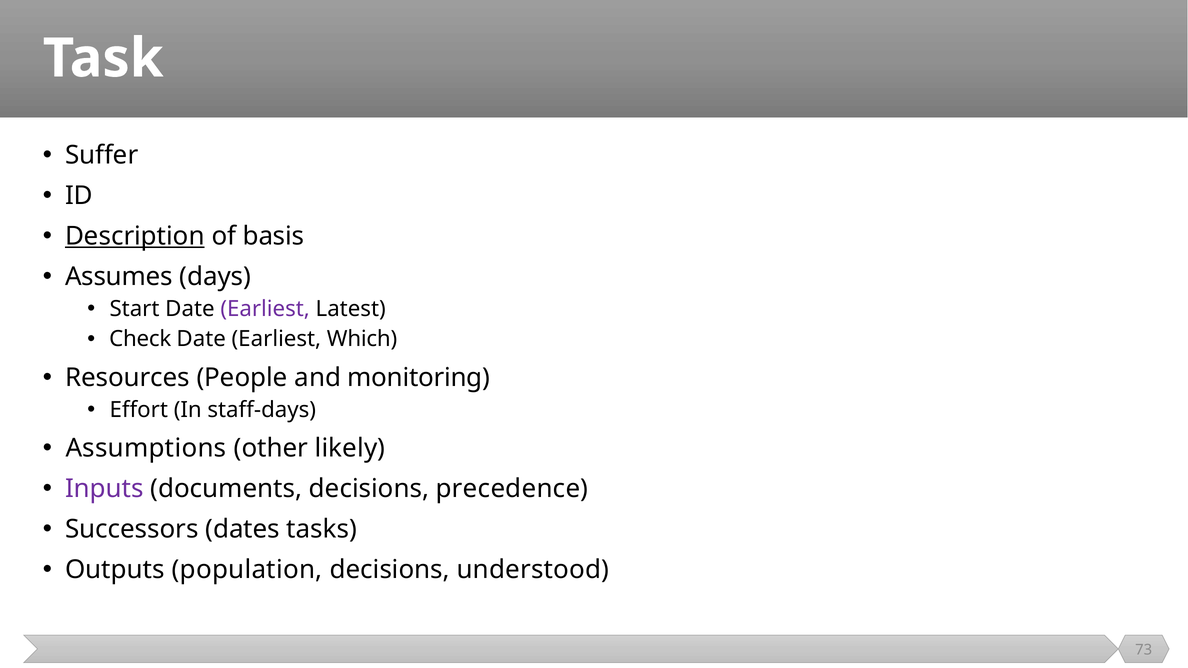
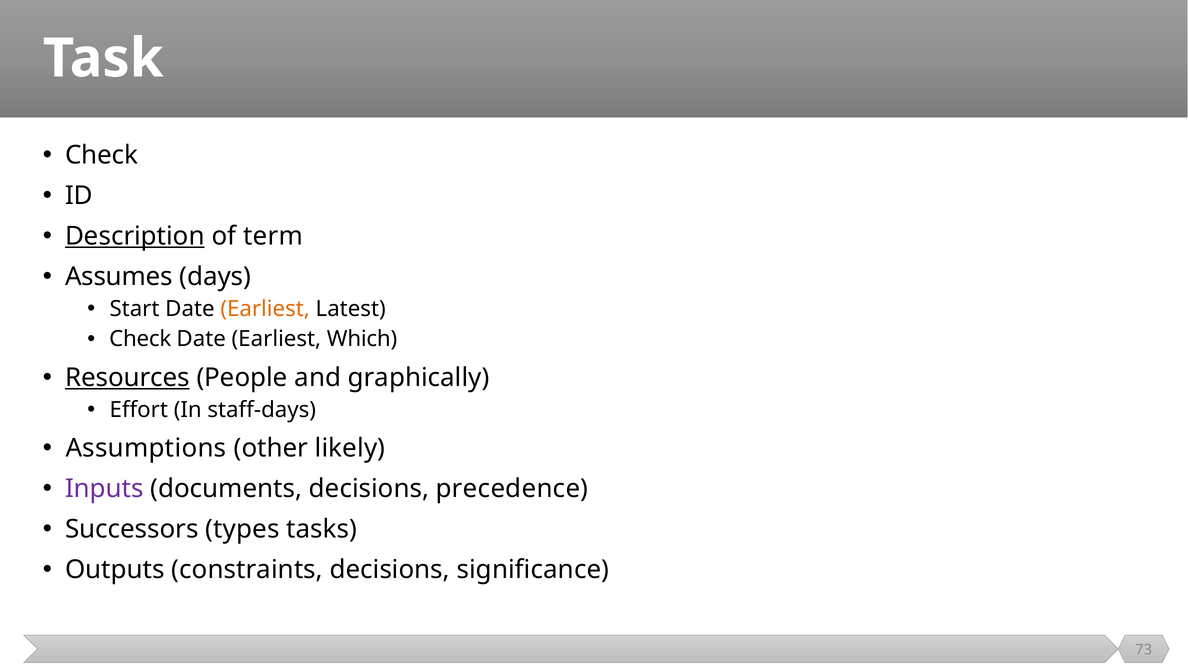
Suffer at (102, 155): Suffer -> Check
basis: basis -> term
Earliest at (265, 309) colour: purple -> orange
Resources underline: none -> present
monitoring: monitoring -> graphically
dates: dates -> types
population: population -> constraints
understood: understood -> significance
